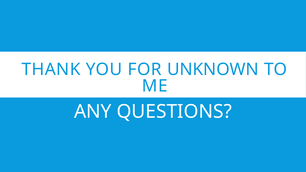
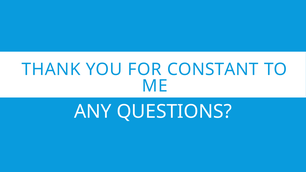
UNKNOWN: UNKNOWN -> CONSTANT
